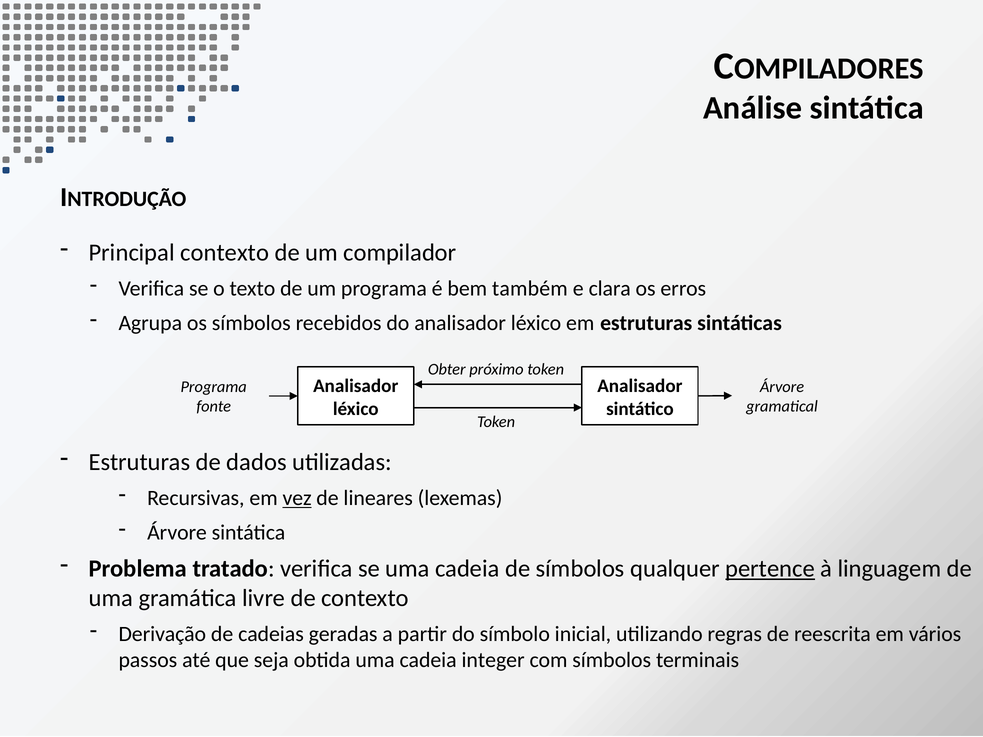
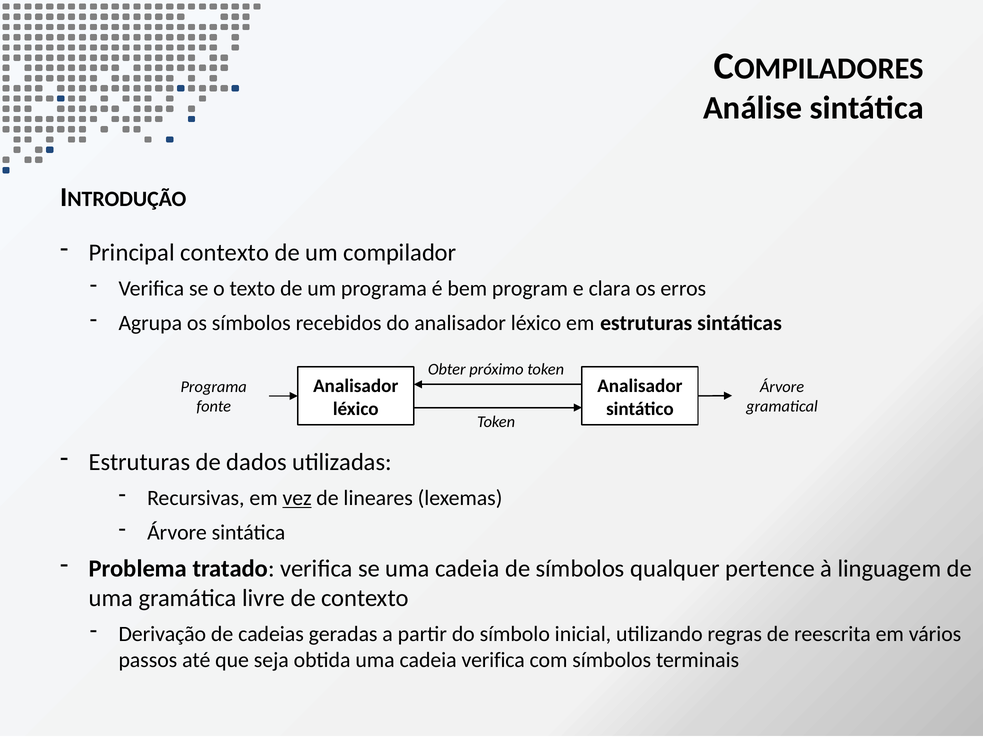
também: também -> program
pertence underline: present -> none
cadeia integer: integer -> verifica
